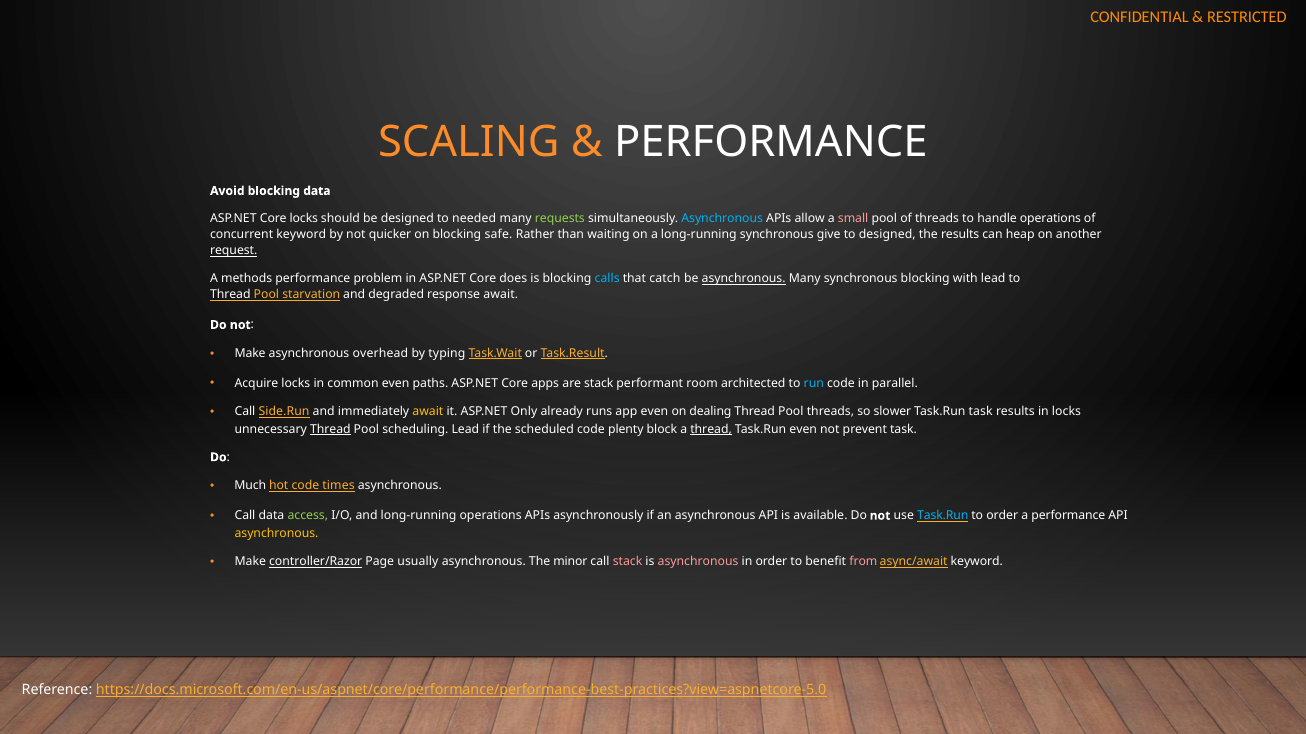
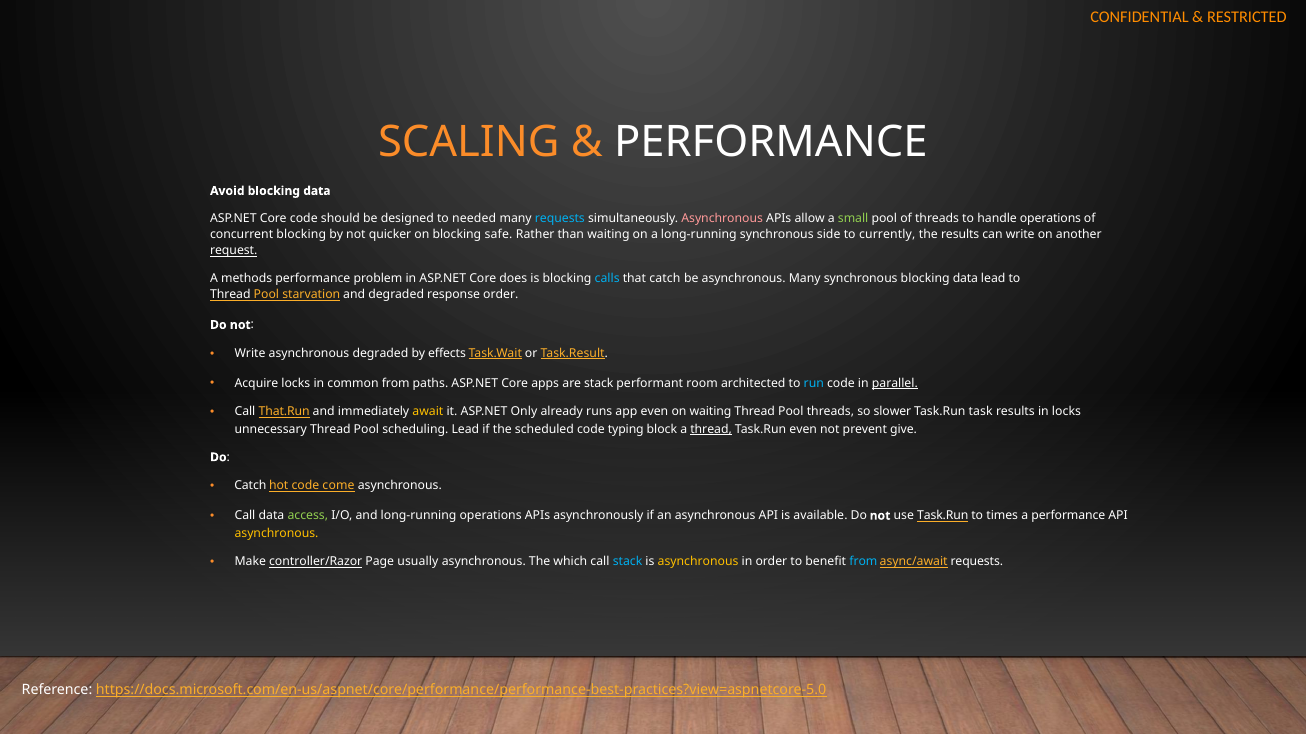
Core locks: locks -> code
requests at (560, 219) colour: light green -> light blue
Asynchronous at (722, 219) colour: light blue -> pink
small colour: pink -> light green
concurrent keyword: keyword -> blocking
give: give -> side
to designed: designed -> currently
can heap: heap -> write
asynchronous at (744, 279) underline: present -> none
synchronous blocking with: with -> data
response await: await -> order
Make at (250, 353): Make -> Write
asynchronous overhead: overhead -> degraded
typing: typing -> effects
common even: even -> from
parallel underline: none -> present
Side.Run: Side.Run -> That.Run
on dealing: dealing -> waiting
Thread at (330, 429) underline: present -> none
plenty: plenty -> typing
prevent task: task -> give
Much at (250, 486): Much -> Catch
times: times -> come
Task.Run at (943, 516) colour: light blue -> white
to order: order -> times
minor: minor -> which
stack at (628, 562) colour: pink -> light blue
asynchronous at (698, 562) colour: pink -> yellow
from at (863, 562) colour: pink -> light blue
async/await keyword: keyword -> requests
